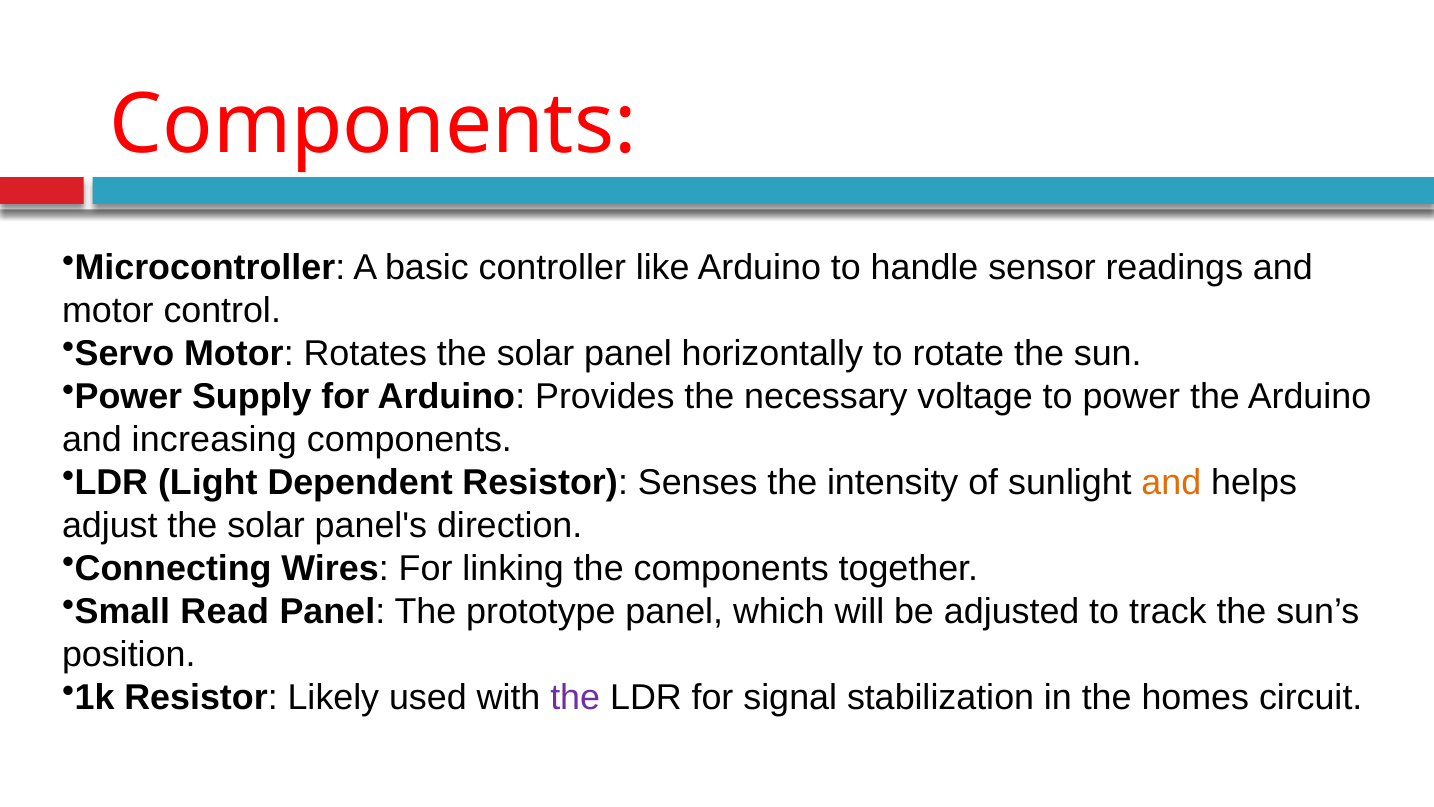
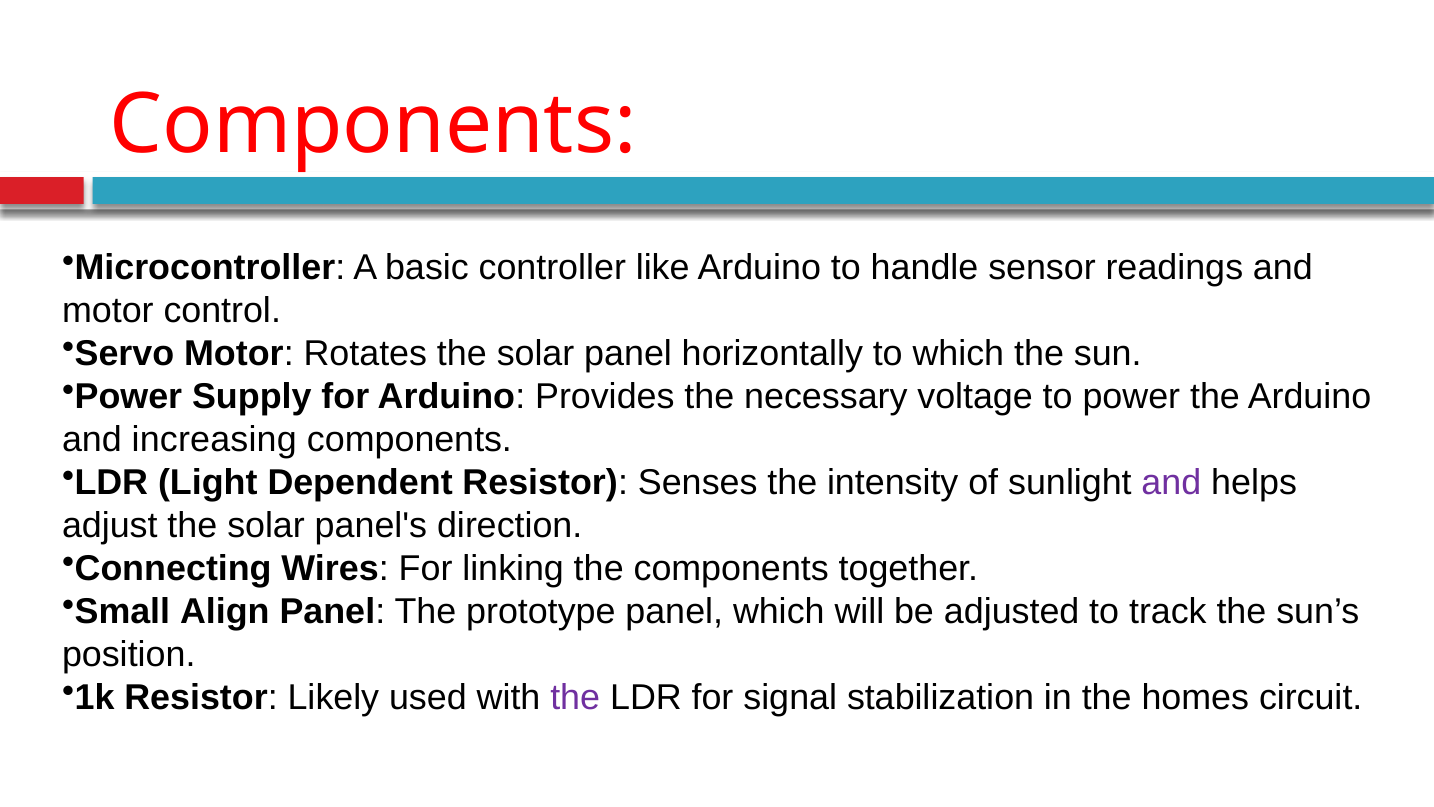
to rotate: rotate -> which
and at (1171, 482) colour: orange -> purple
Read: Read -> Align
